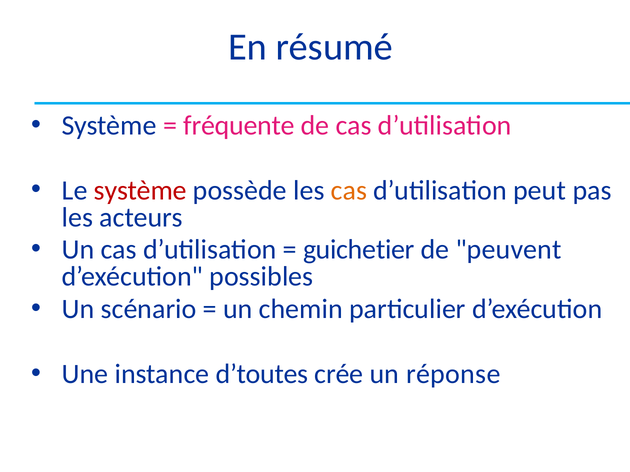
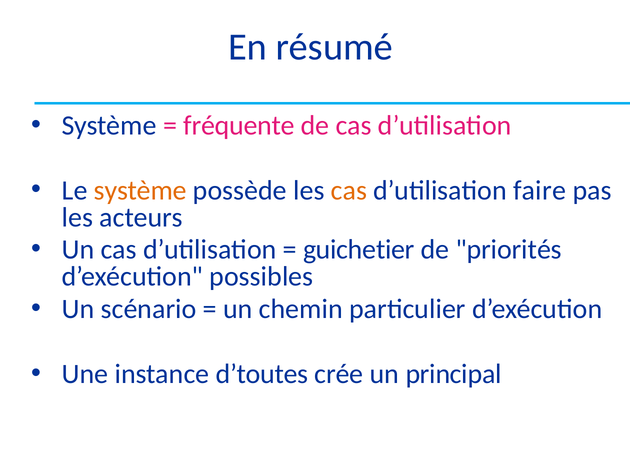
système at (140, 191) colour: red -> orange
peut: peut -> faire
peuvent: peuvent -> priorités
réponse: réponse -> principal
